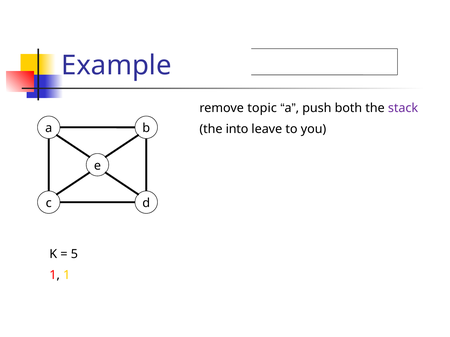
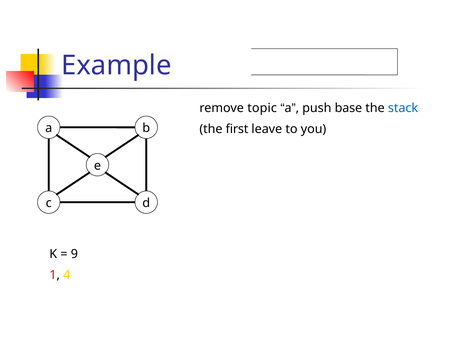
both: both -> base
stack colour: purple -> blue
into: into -> first
5: 5 -> 9
1 1: 1 -> 4
